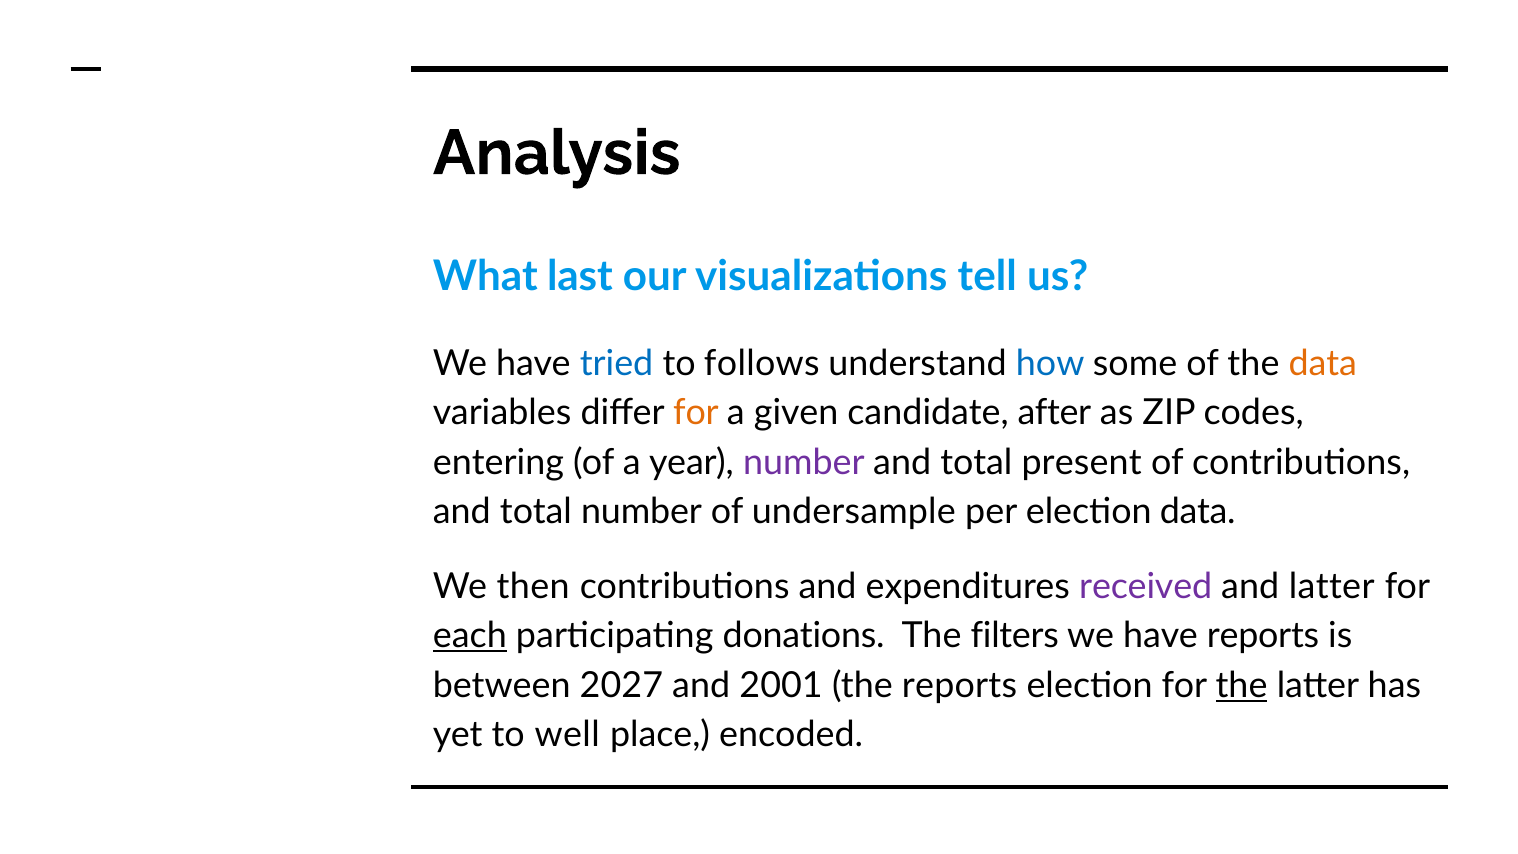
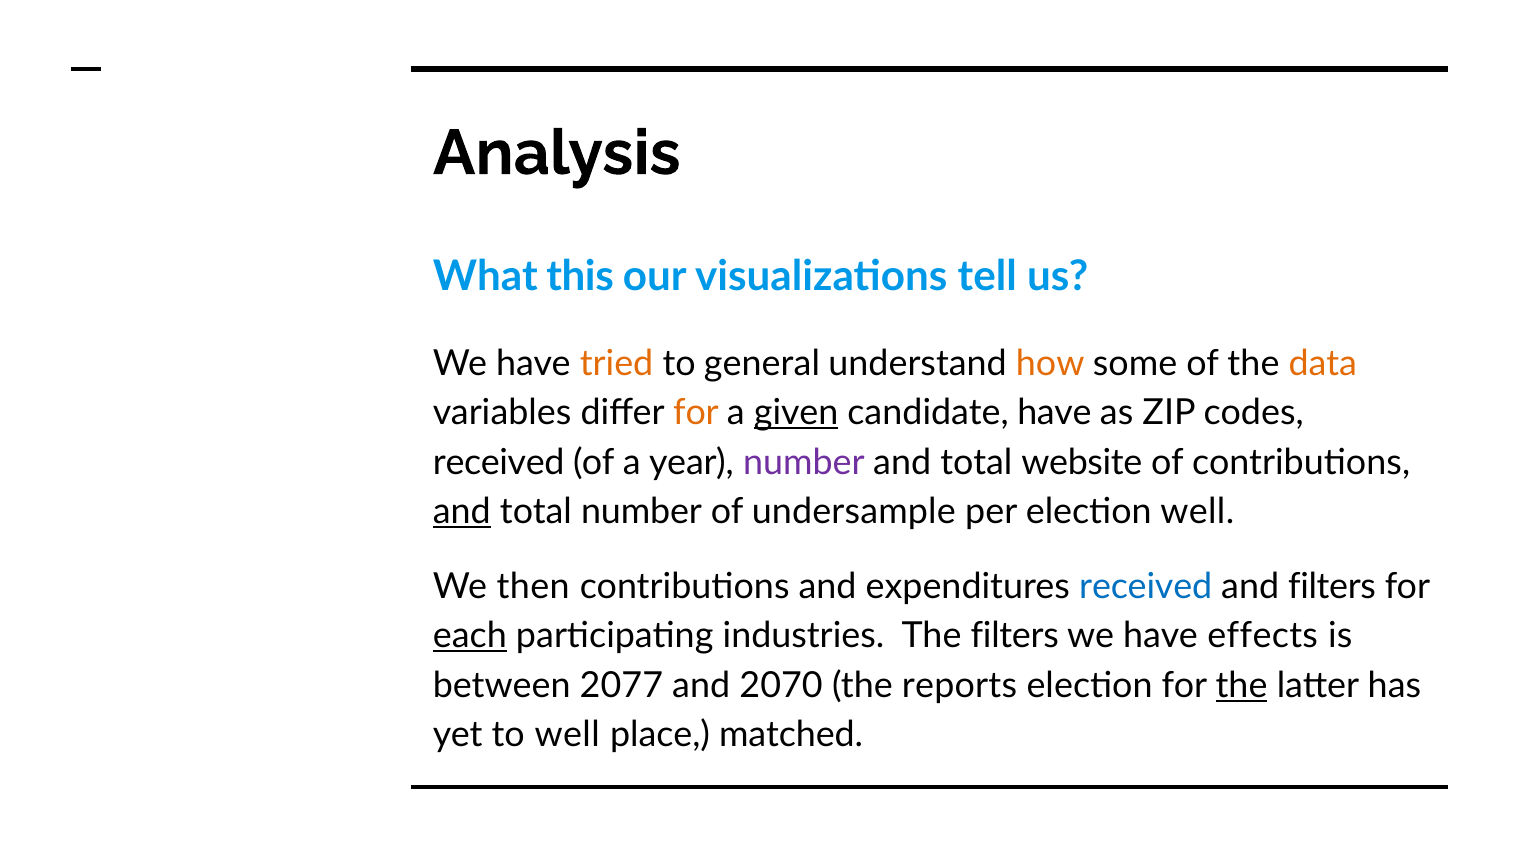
last: last -> this
tried colour: blue -> orange
follows: follows -> general
how colour: blue -> orange
given underline: none -> present
candidate after: after -> have
entering at (498, 462): entering -> received
present: present -> website
and at (462, 512) underline: none -> present
election data: data -> well
received at (1146, 586) colour: purple -> blue
and latter: latter -> filters
donations: donations -> industries
have reports: reports -> effects
2027: 2027 -> 2077
2001: 2001 -> 2070
encoded: encoded -> matched
